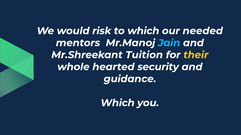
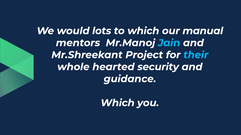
risk: risk -> lots
needed: needed -> manual
Tuition: Tuition -> Project
their colour: yellow -> light blue
